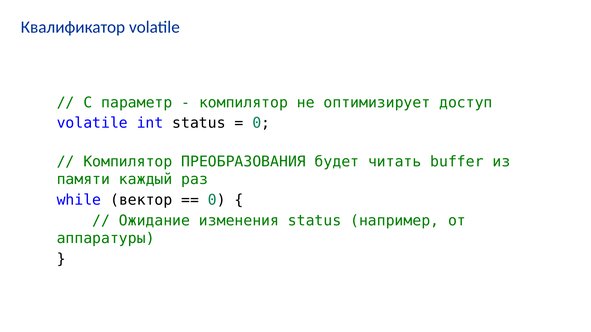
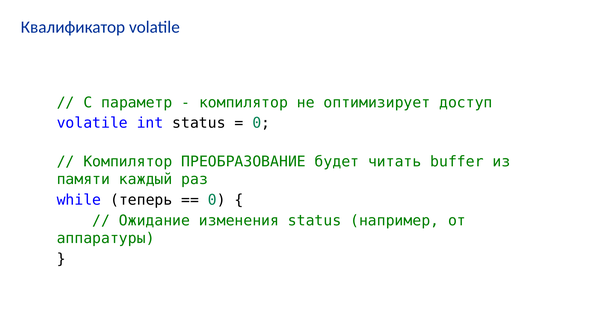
ПРЕОБРАЗОВАНИЯ: ПРЕОБРАЗОВАНИЯ -> ПРЕОБРАЗОВАНИЕ
вектор: вектор -> теперь
